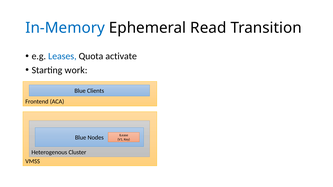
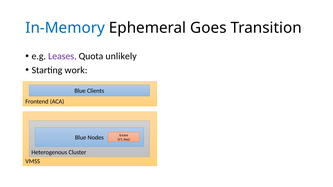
Read: Read -> Goes
Leases colour: blue -> purple
activate: activate -> unlikely
